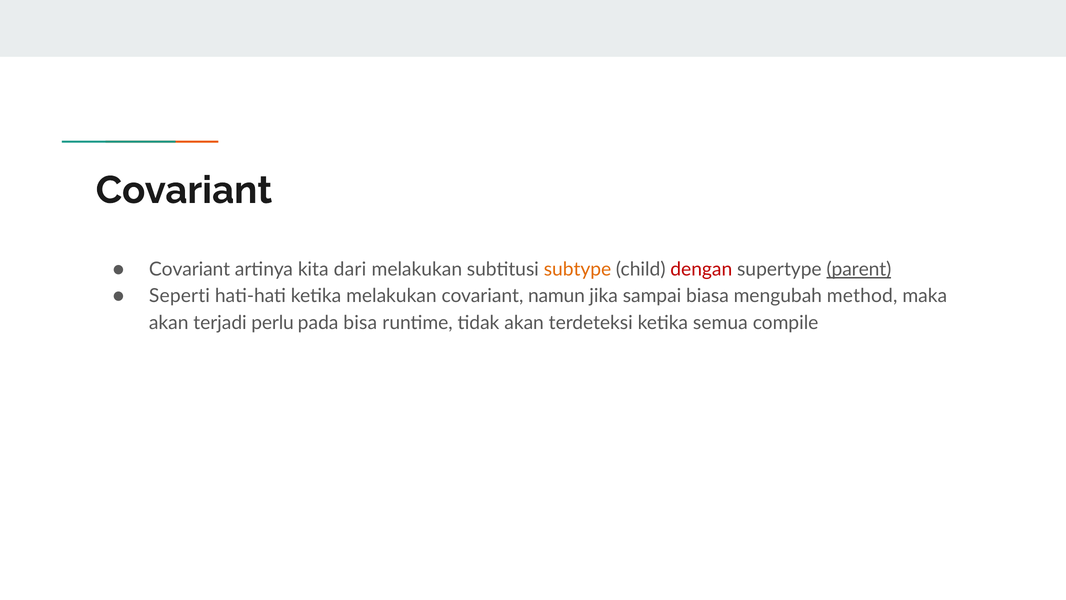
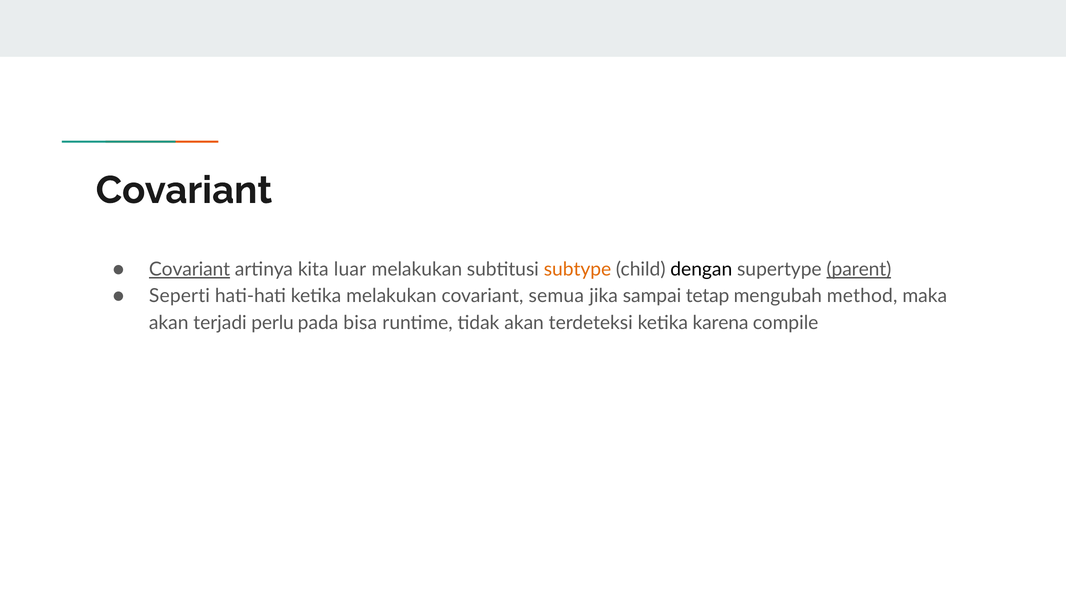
Covariant at (190, 269) underline: none -> present
dari: dari -> luar
dengan colour: red -> black
namun: namun -> semua
biasa: biasa -> tetap
semua: semua -> karena
